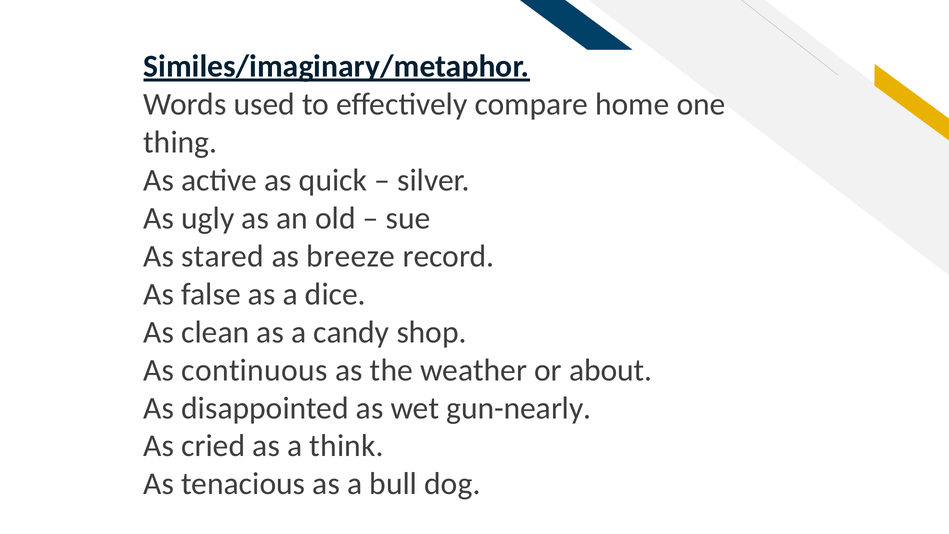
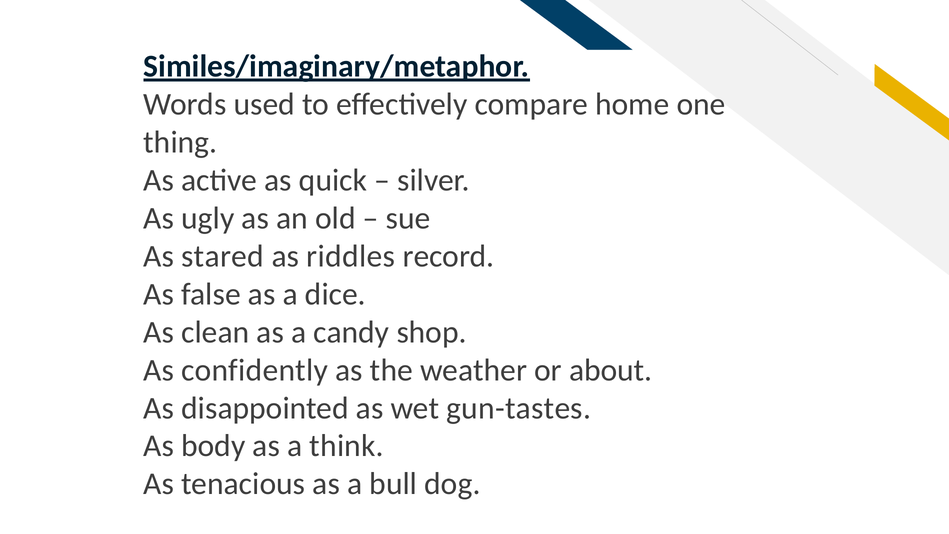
breeze: breeze -> riddles
continuous: continuous -> confidently
gun-nearly: gun-nearly -> gun-tastes
cried: cried -> body
